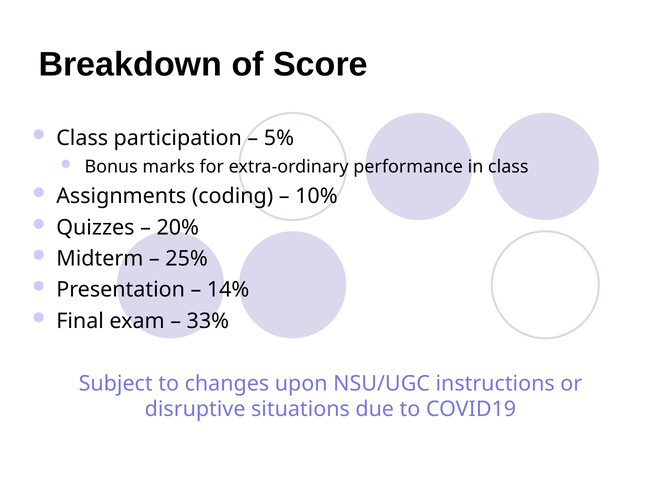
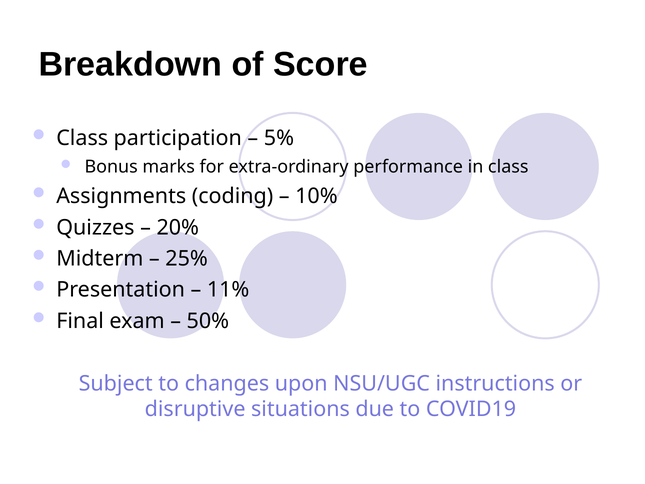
14%: 14% -> 11%
33%: 33% -> 50%
